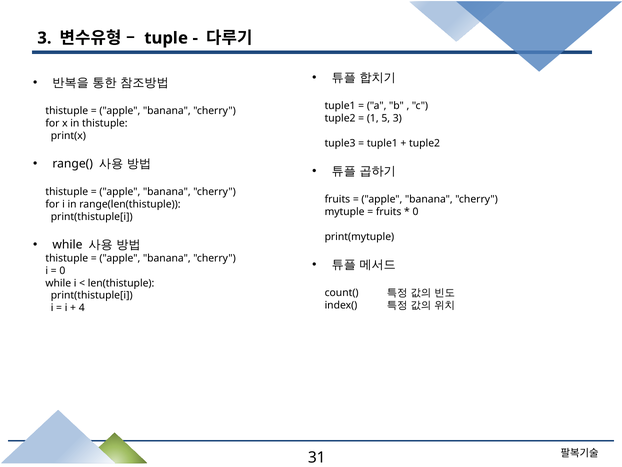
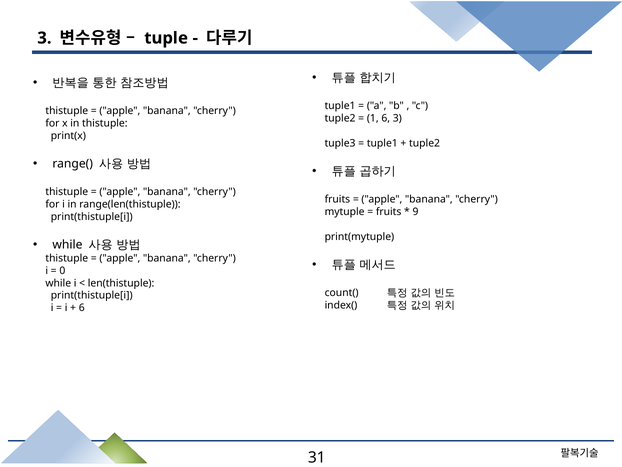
1 5: 5 -> 6
0 at (415, 212): 0 -> 9
4 at (82, 308): 4 -> 6
